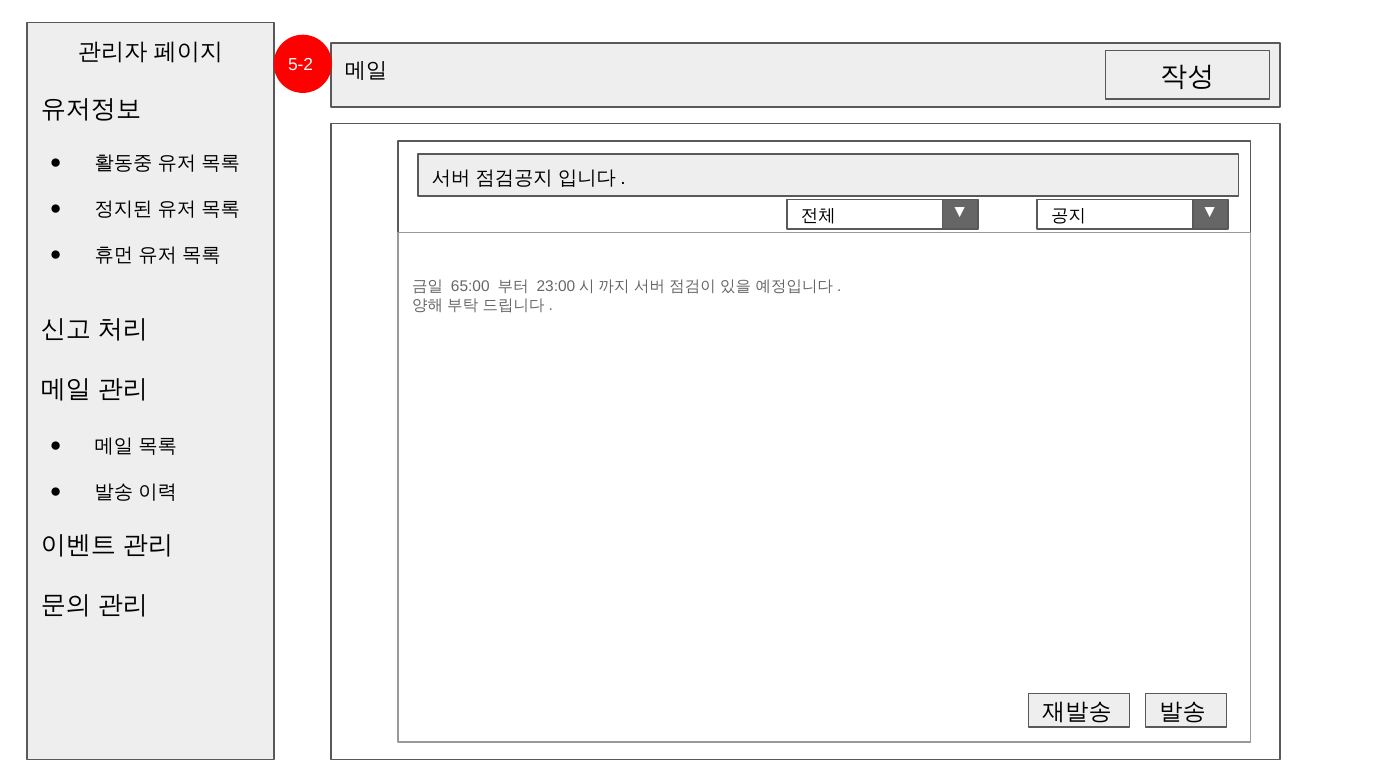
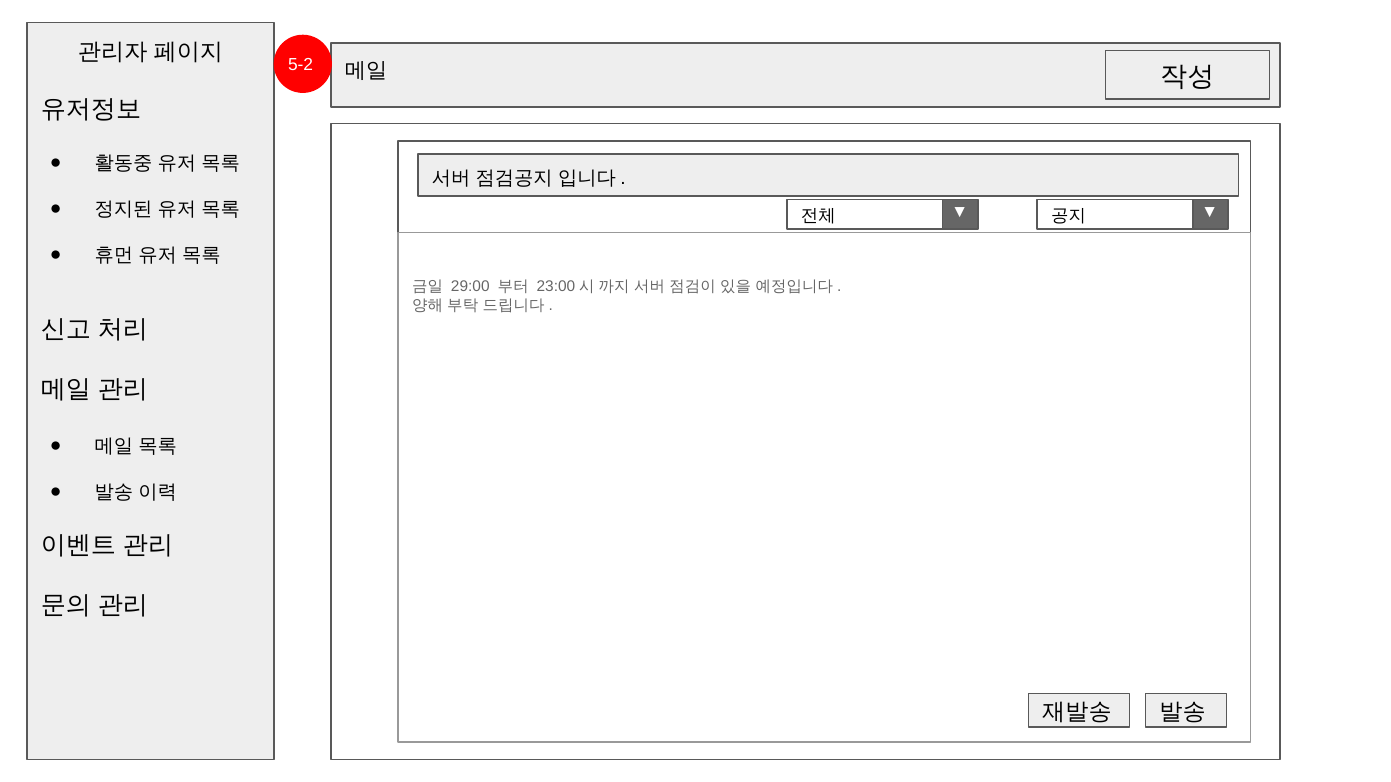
65:00: 65:00 -> 29:00
